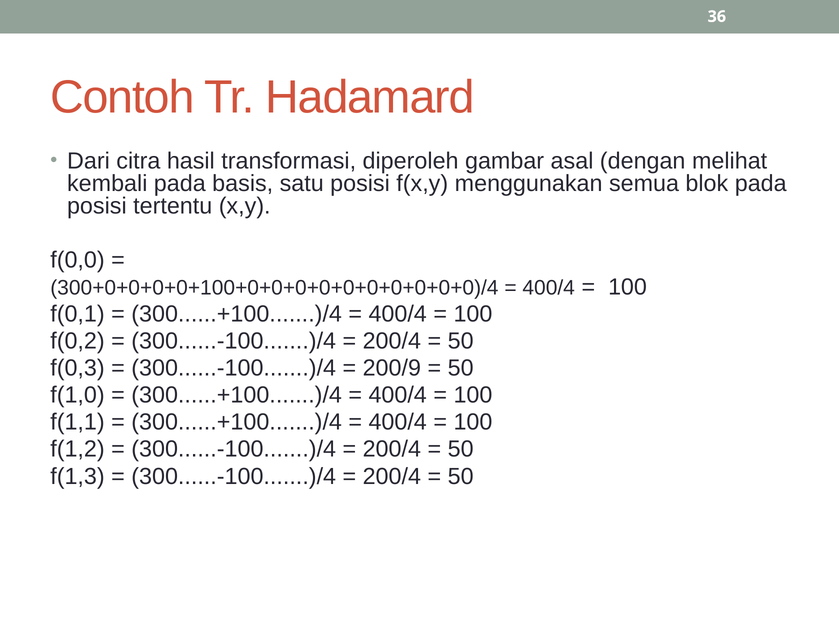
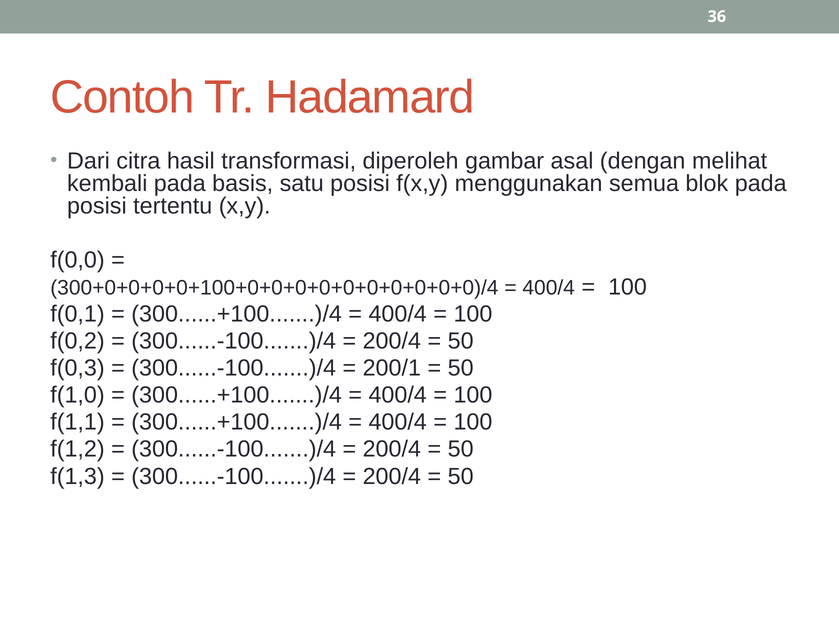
200/9: 200/9 -> 200/1
